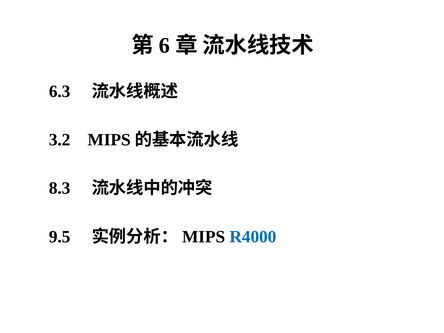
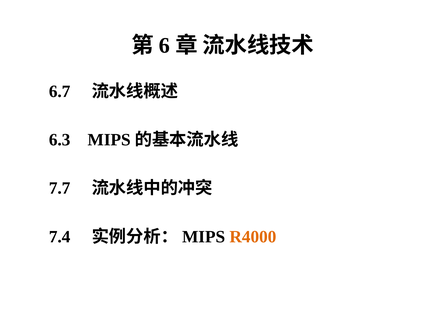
6.3: 6.3 -> 6.7
3.2: 3.2 -> 6.3
8.3: 8.3 -> 7.7
9.5: 9.5 -> 7.4
R4000 colour: blue -> orange
